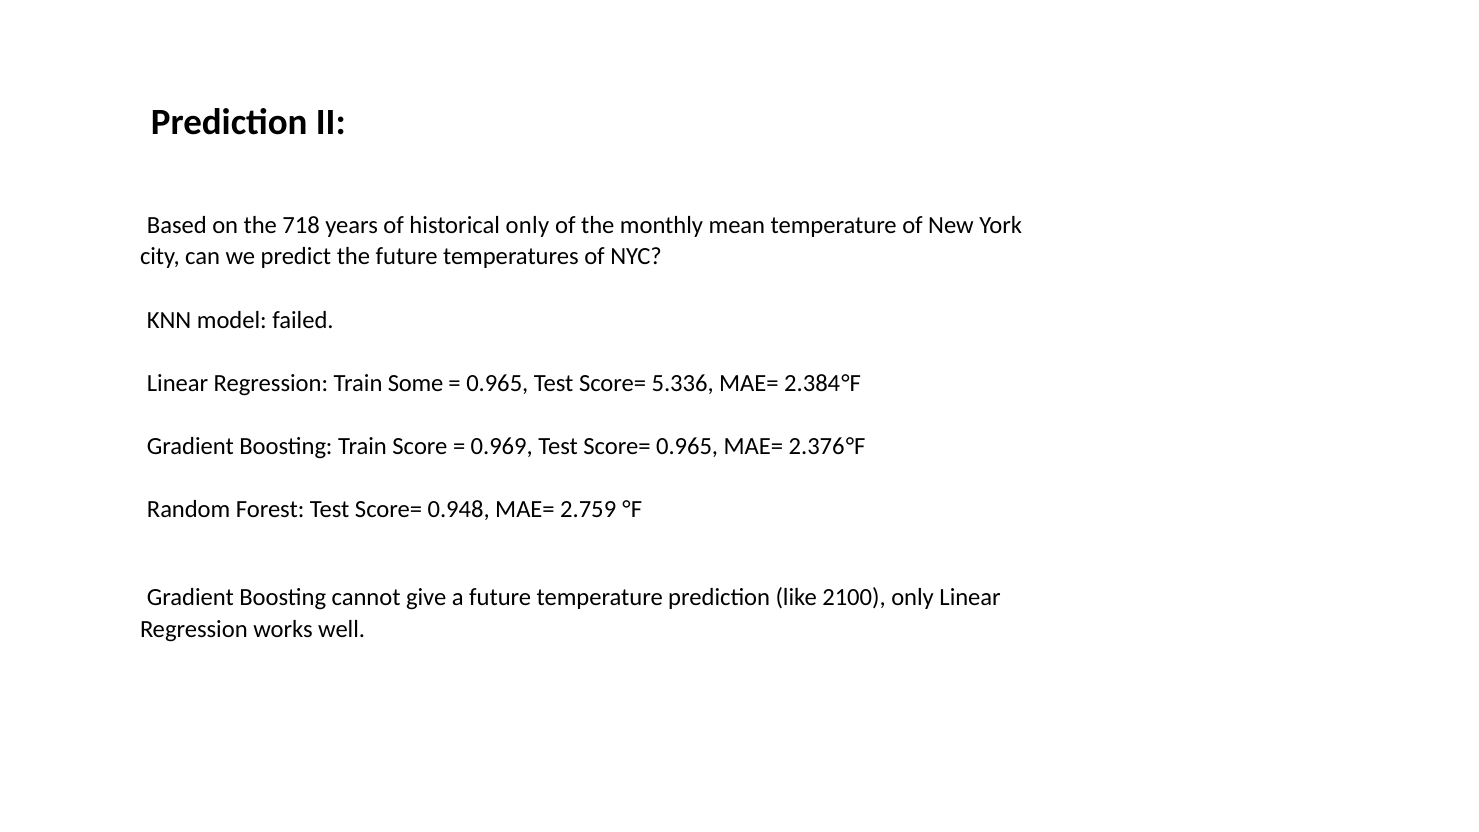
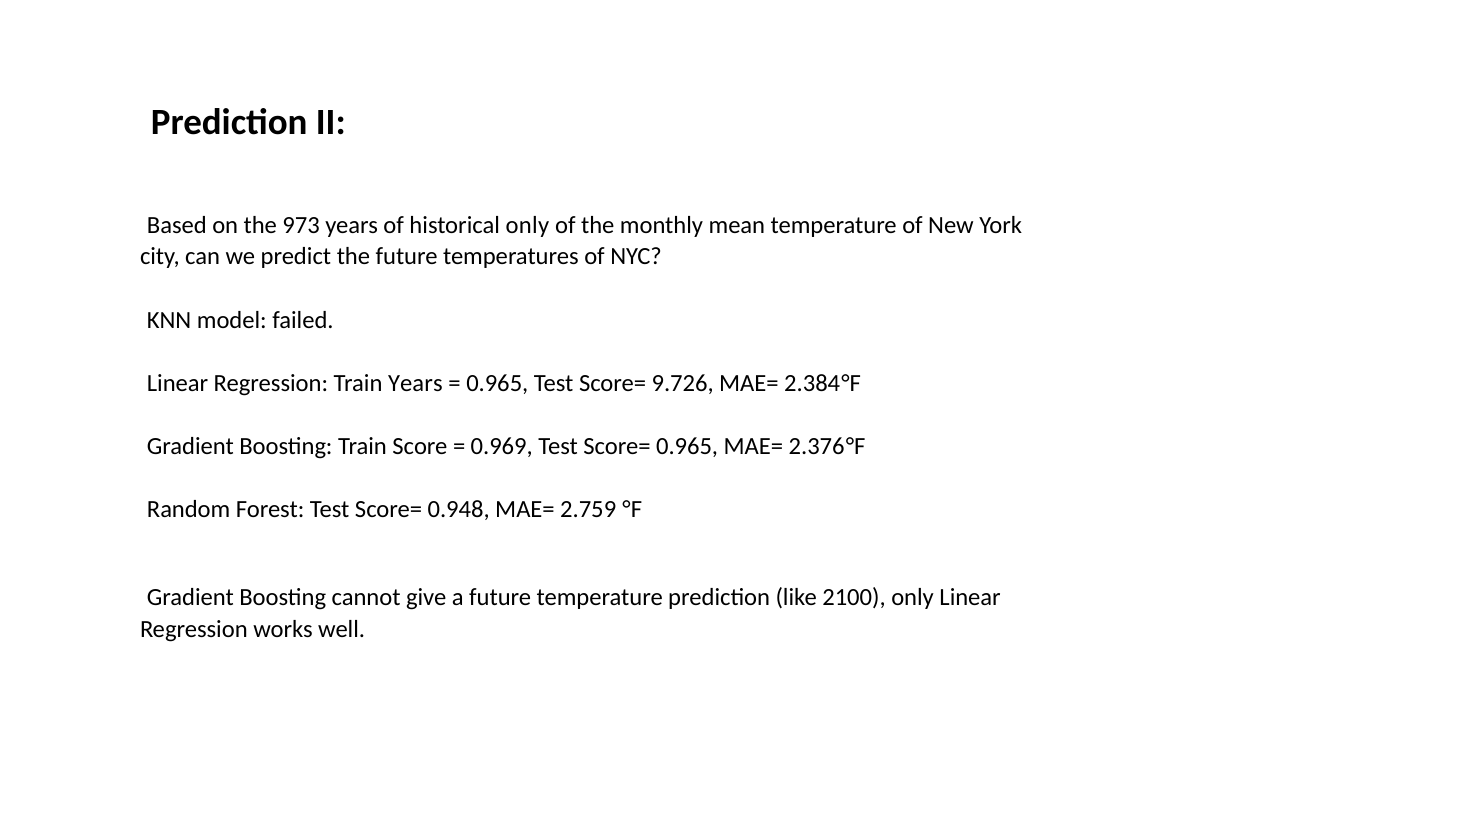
718: 718 -> 973
Train Some: Some -> Years
5.336: 5.336 -> 9.726
